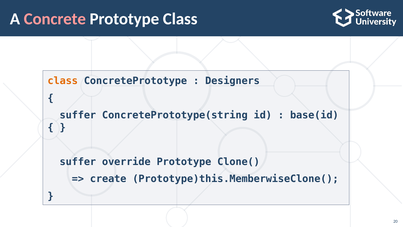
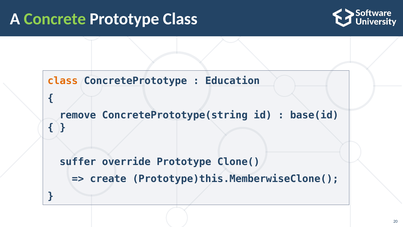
Concrete colour: pink -> light green
Designers: Designers -> Education
suffer at (78, 115): suffer -> remove
